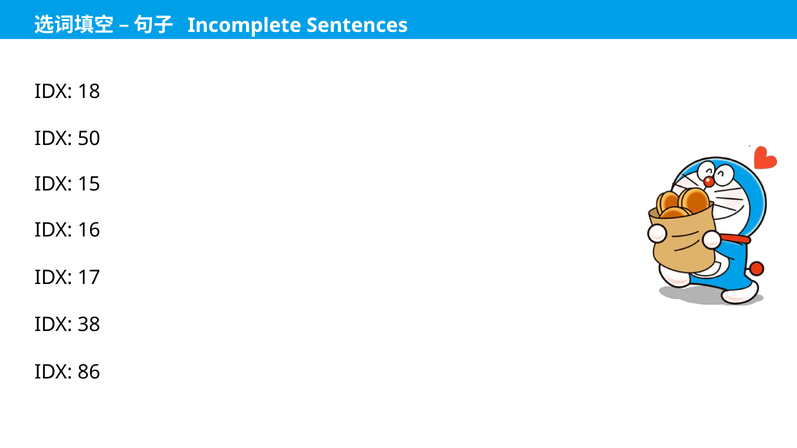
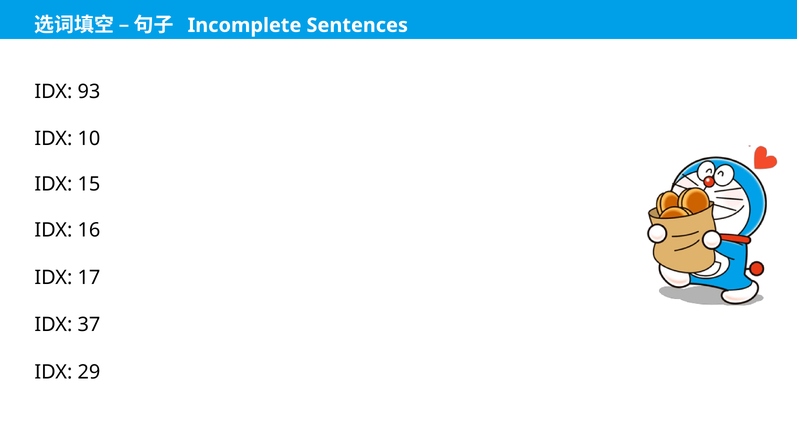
18: 18 -> 93
50: 50 -> 10
38: 38 -> 37
86: 86 -> 29
